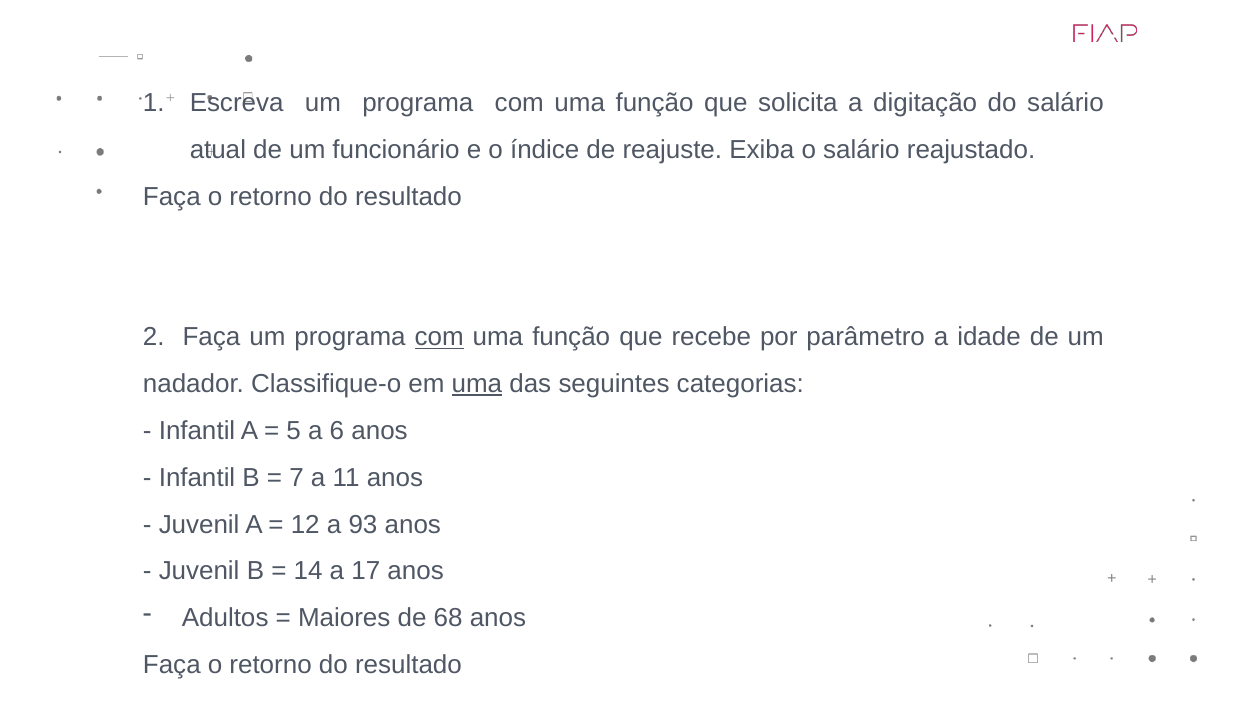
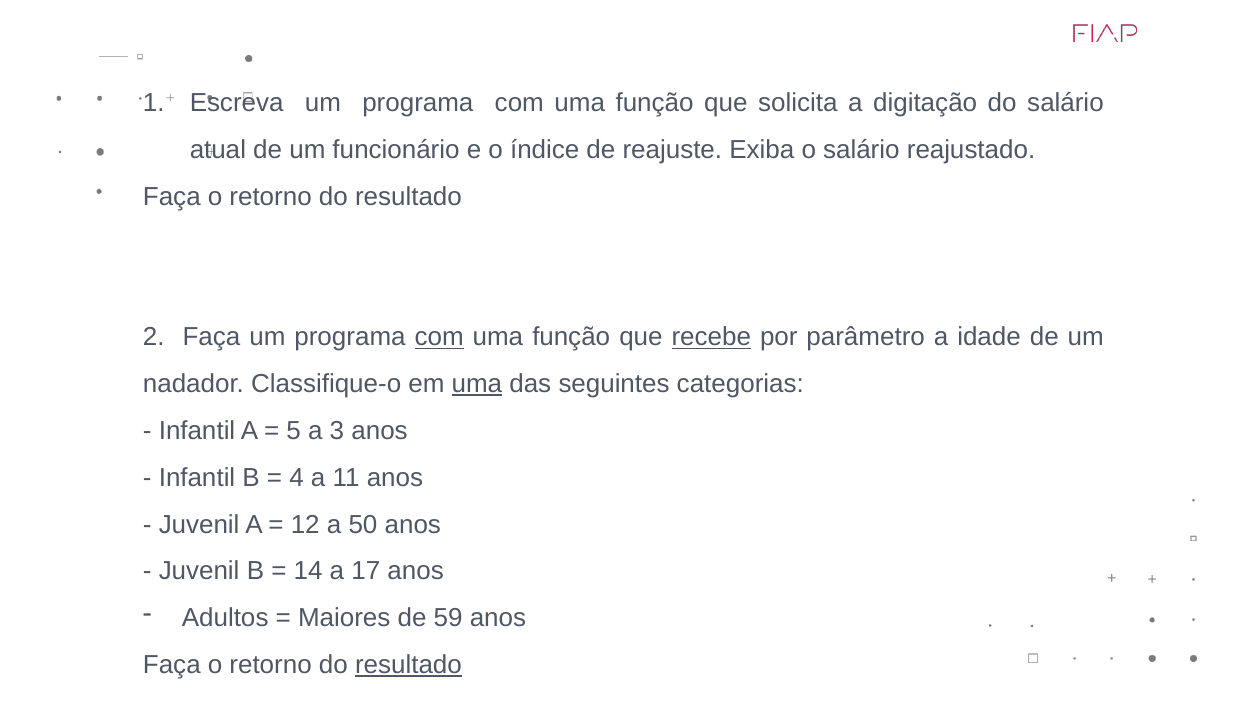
recebe underline: none -> present
6: 6 -> 3
7: 7 -> 4
93: 93 -> 50
68: 68 -> 59
resultado at (408, 665) underline: none -> present
